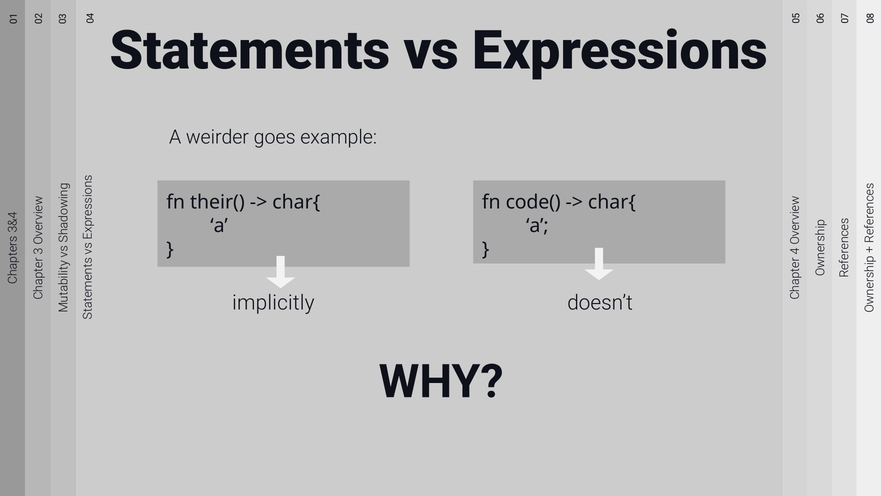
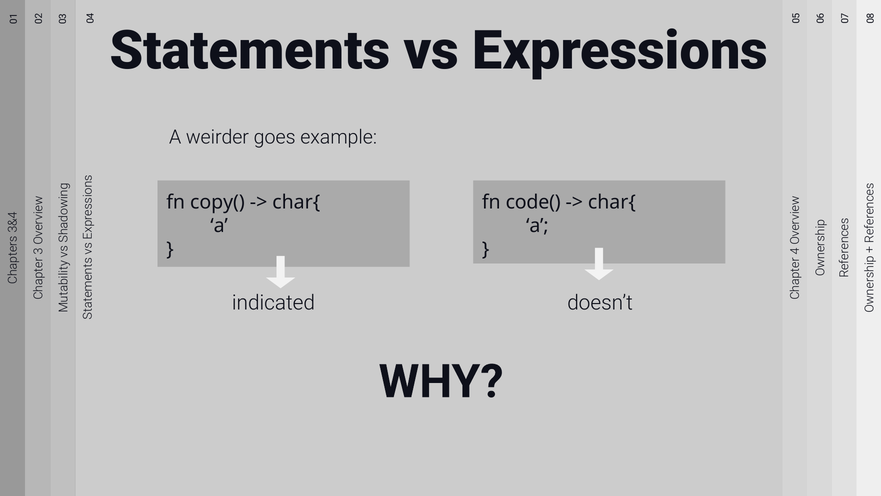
their(: their( -> copy(
implicitly: implicitly -> indicated
